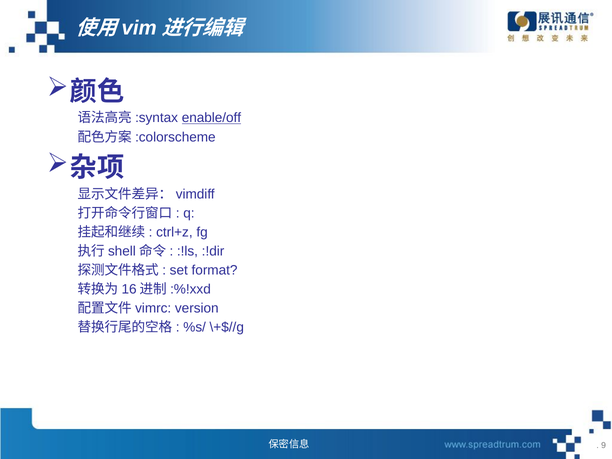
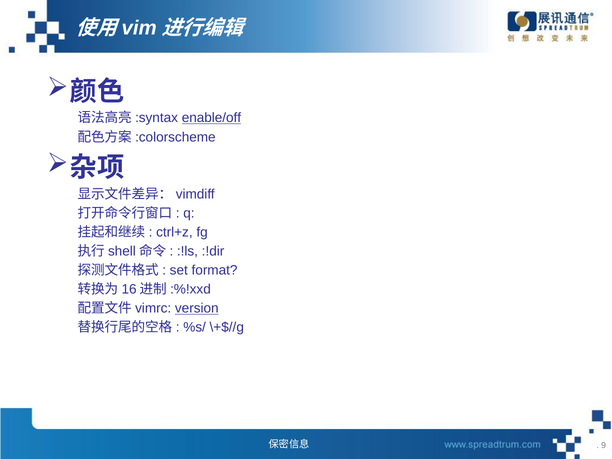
version underline: none -> present
